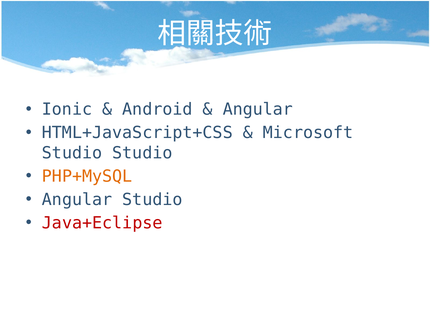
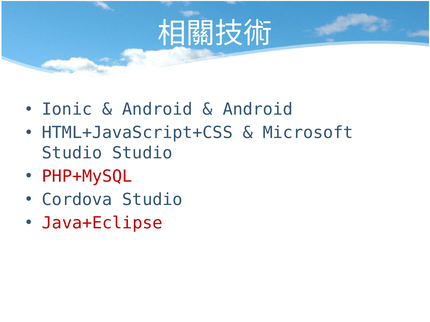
Angular at (258, 110): Angular -> Android
PHP+MySQL colour: orange -> red
Angular at (77, 200): Angular -> Cordova
